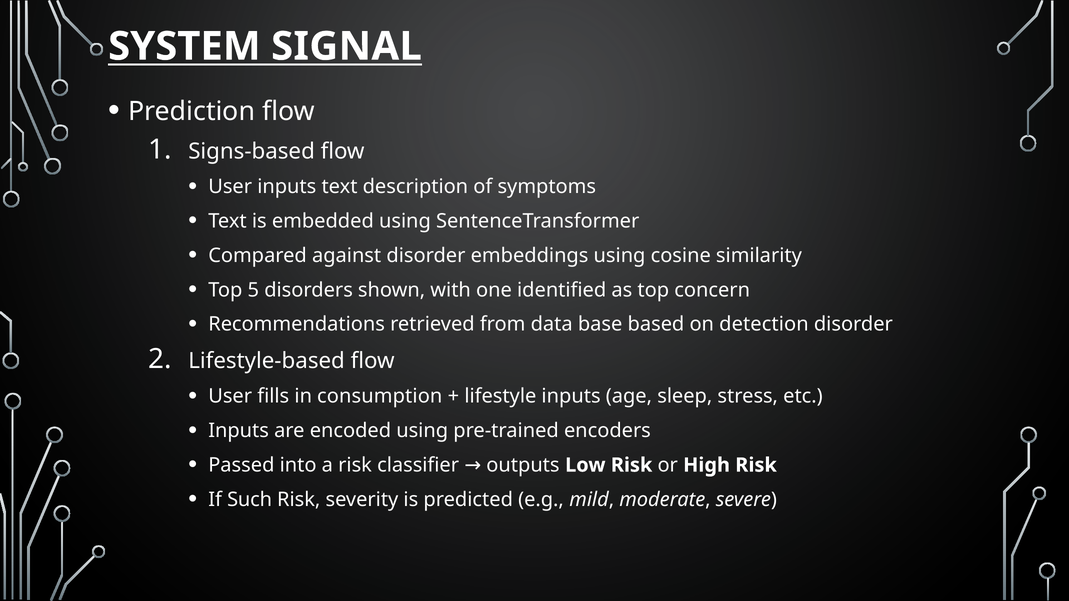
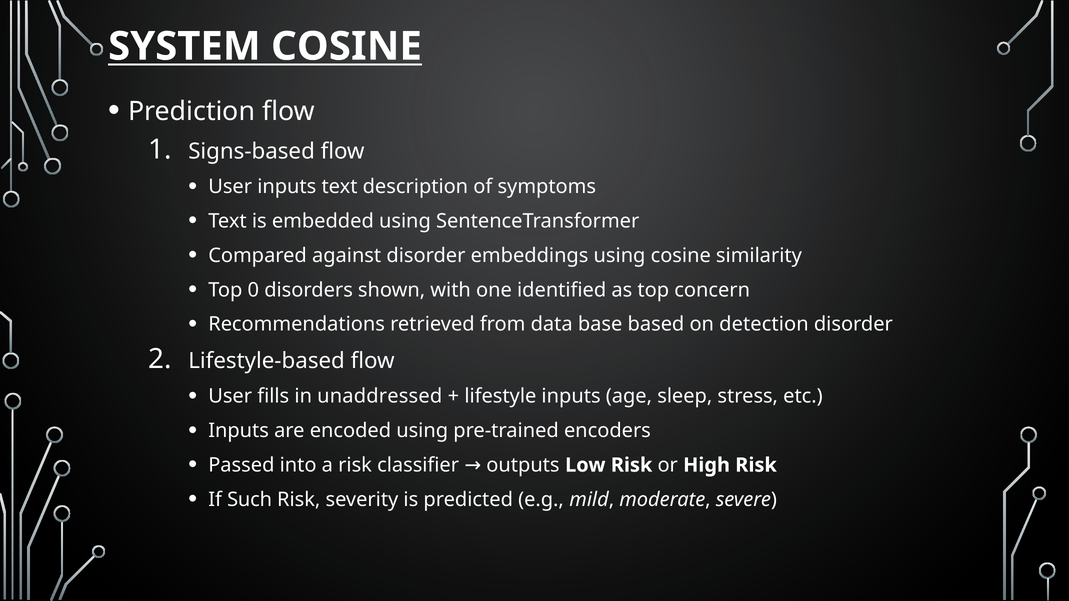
SYSTEM SIGNAL: SIGNAL -> COSINE
5: 5 -> 0
consumption: consumption -> unaddressed
